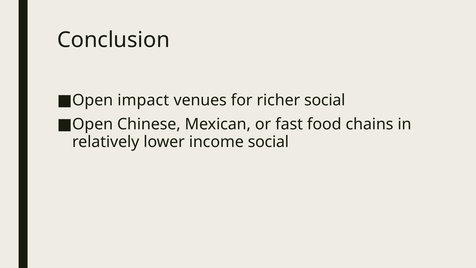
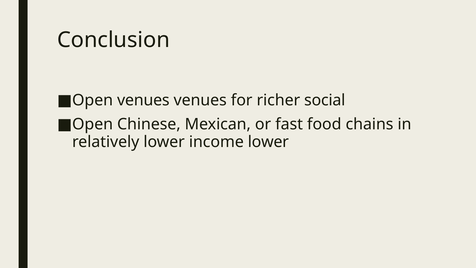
Open impact: impact -> venues
income social: social -> lower
